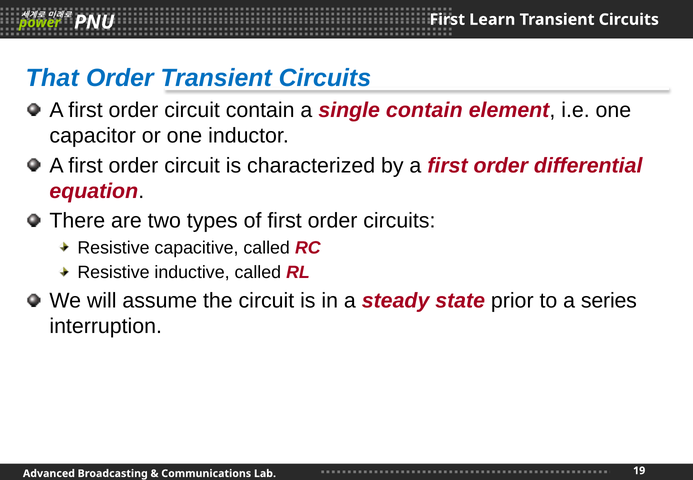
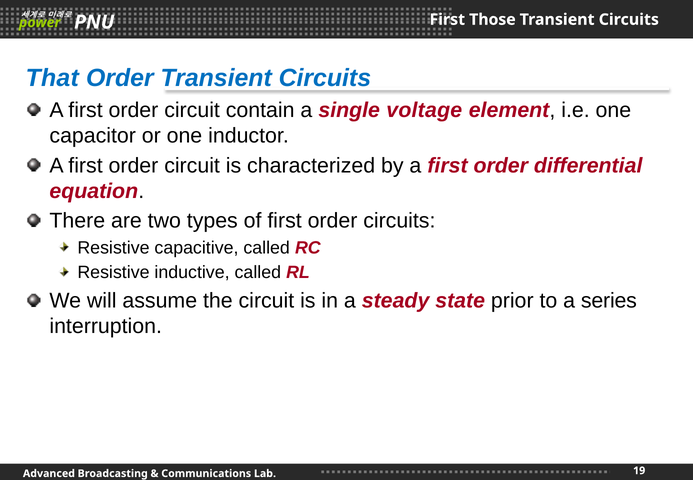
Learn: Learn -> Those
single contain: contain -> voltage
